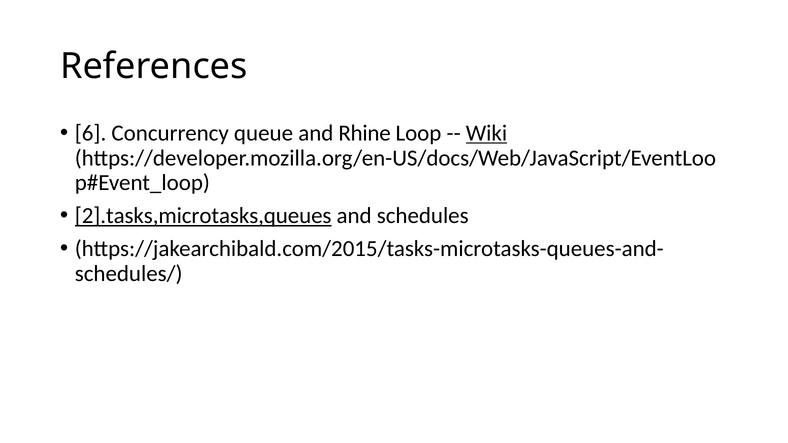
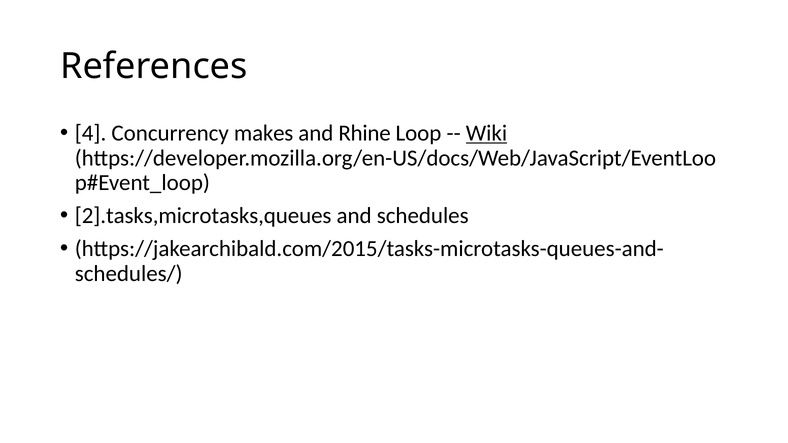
6: 6 -> 4
queue: queue -> makes
2].tasks,microtasks,queues underline: present -> none
